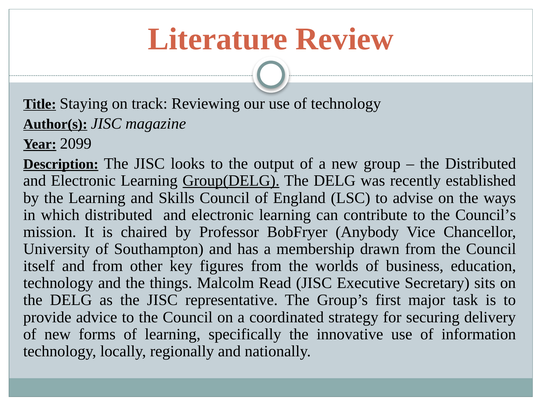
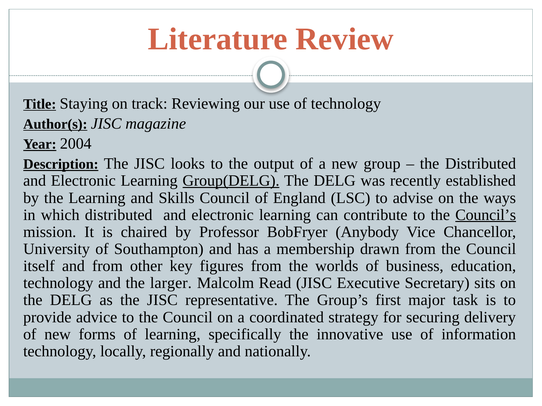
2099: 2099 -> 2004
Council’s underline: none -> present
things: things -> larger
